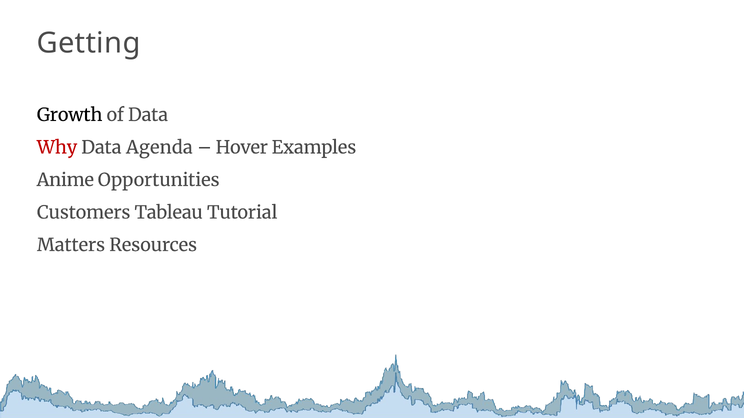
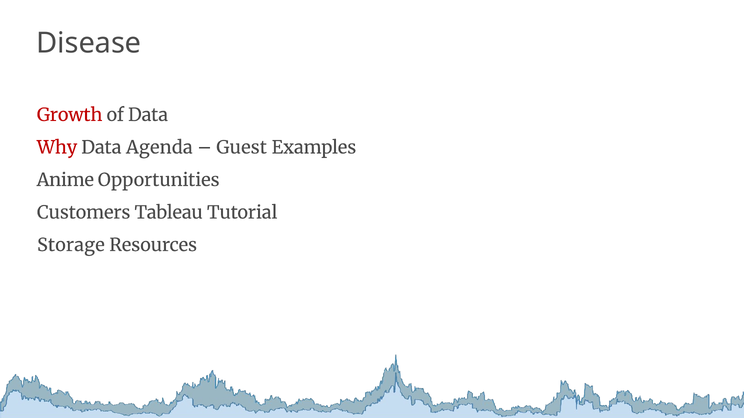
Getting: Getting -> Disease
Growth colour: black -> red
Hover: Hover -> Guest
Matters: Matters -> Storage
